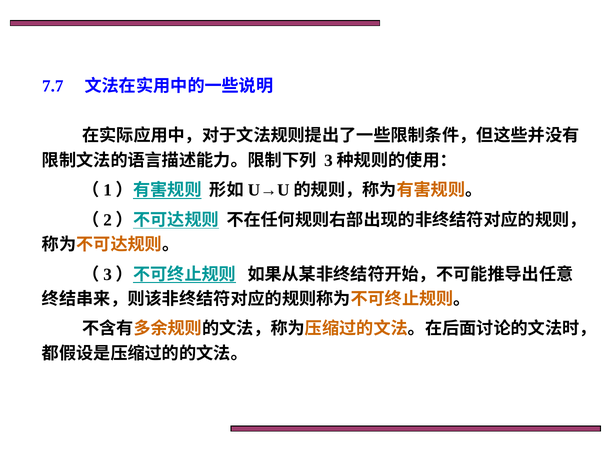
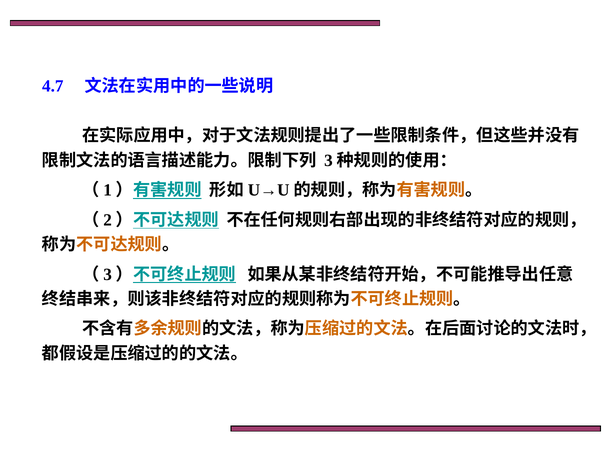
7.7: 7.7 -> 4.7
